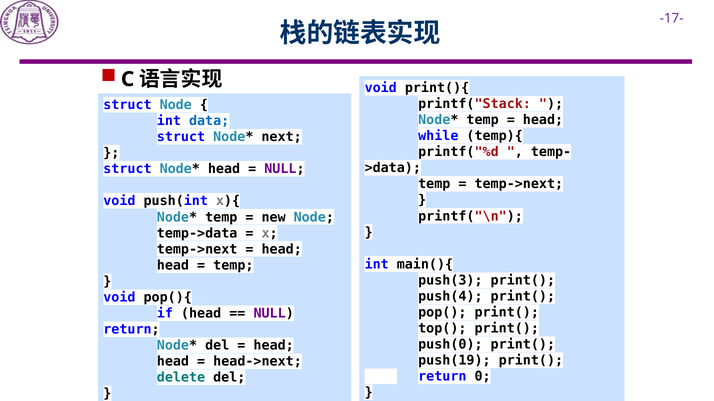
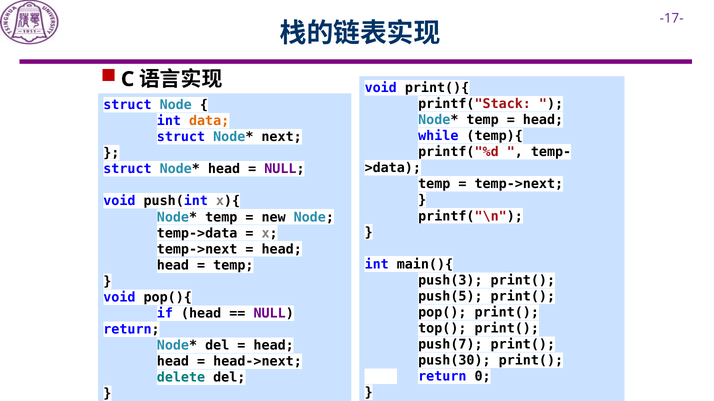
data colour: blue -> orange
push(4: push(4 -> push(5
push(0: push(0 -> push(7
push(19: push(19 -> push(30
